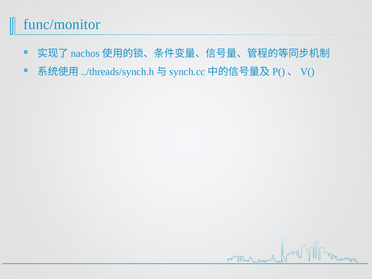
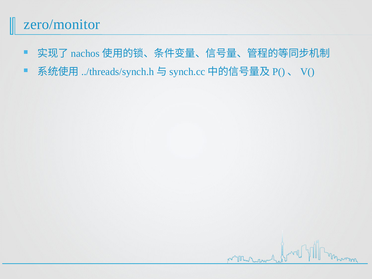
func/monitor: func/monitor -> zero/monitor
